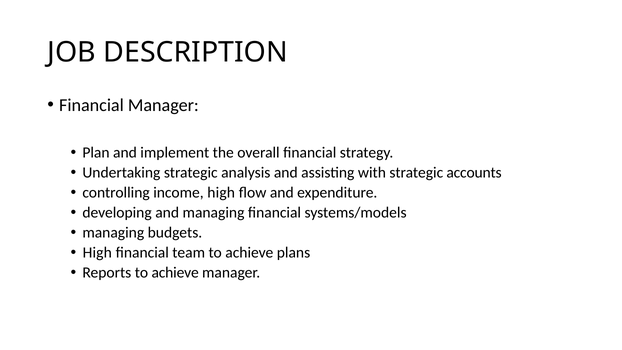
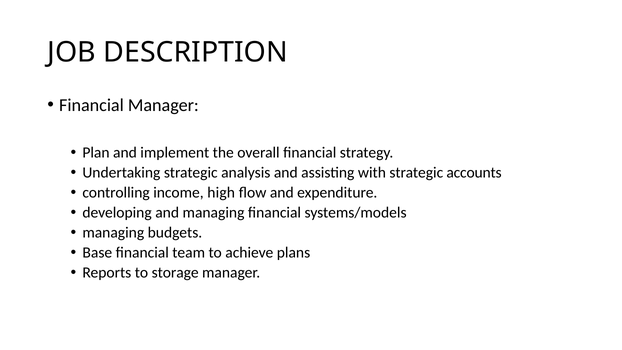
High at (97, 253): High -> Base
Reports to achieve: achieve -> storage
